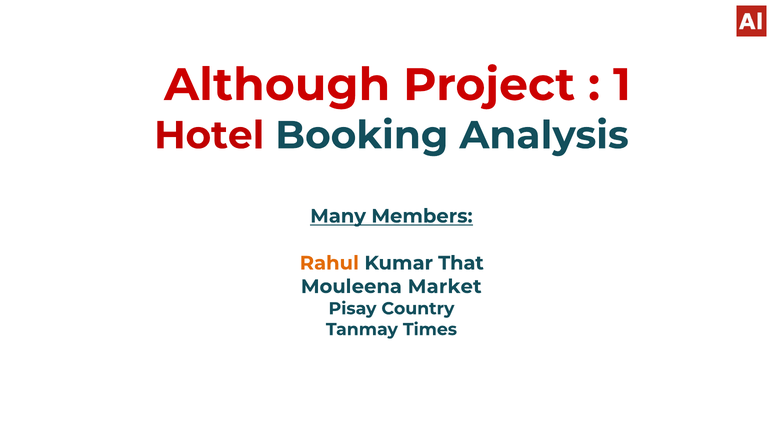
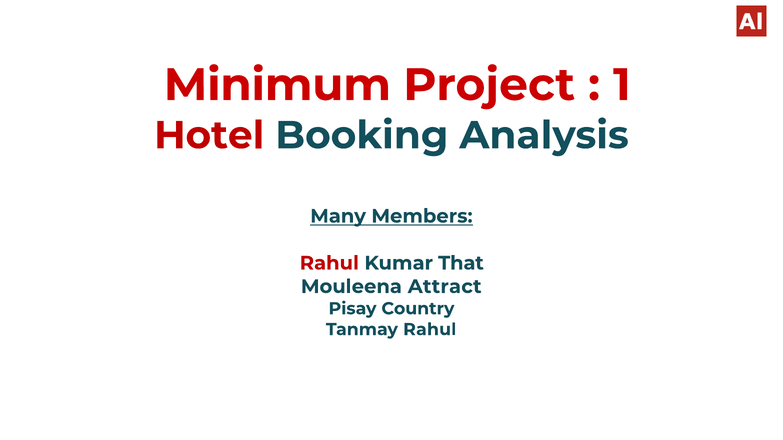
Although: Although -> Minimum
Rahul at (329, 263) colour: orange -> red
Market: Market -> Attract
Tanmay Times: Times -> Rahul
